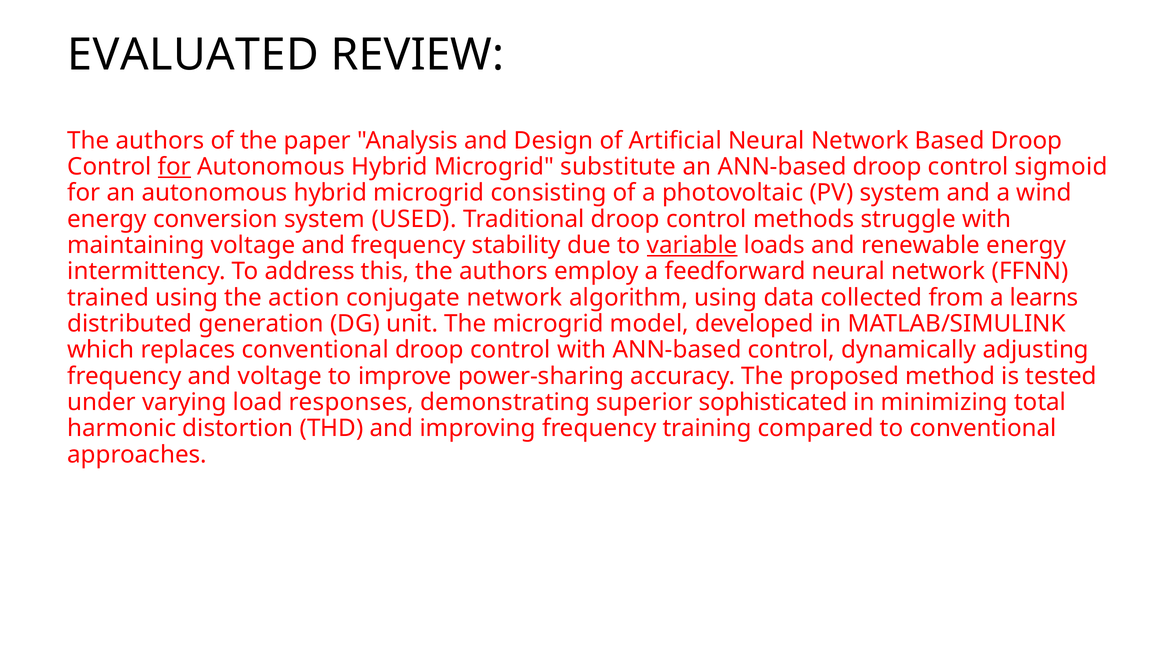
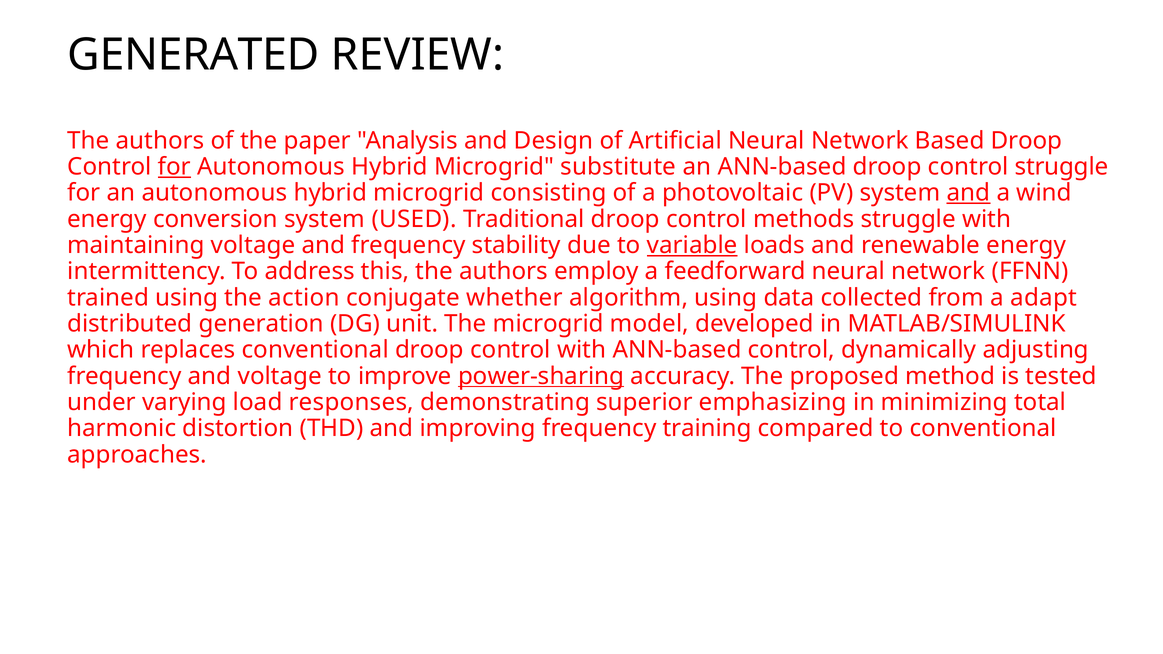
EVALUATED: EVALUATED -> GENERATED
control sigmoid: sigmoid -> struggle
and at (968, 193) underline: none -> present
conjugate network: network -> whether
learns: learns -> adapt
power-sharing underline: none -> present
sophisticated: sophisticated -> emphasizing
